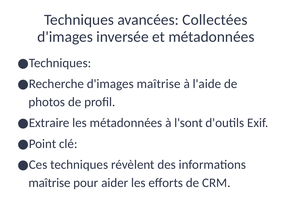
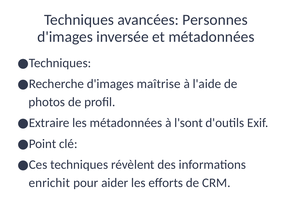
Collectées: Collectées -> Personnes
maîtrise at (49, 183): maîtrise -> enrichit
